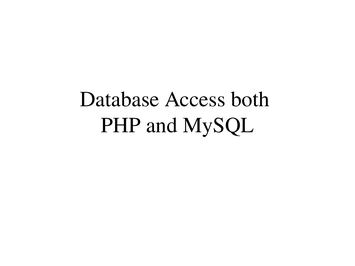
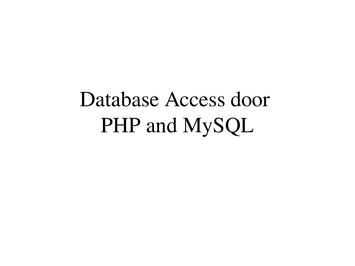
both: both -> door
